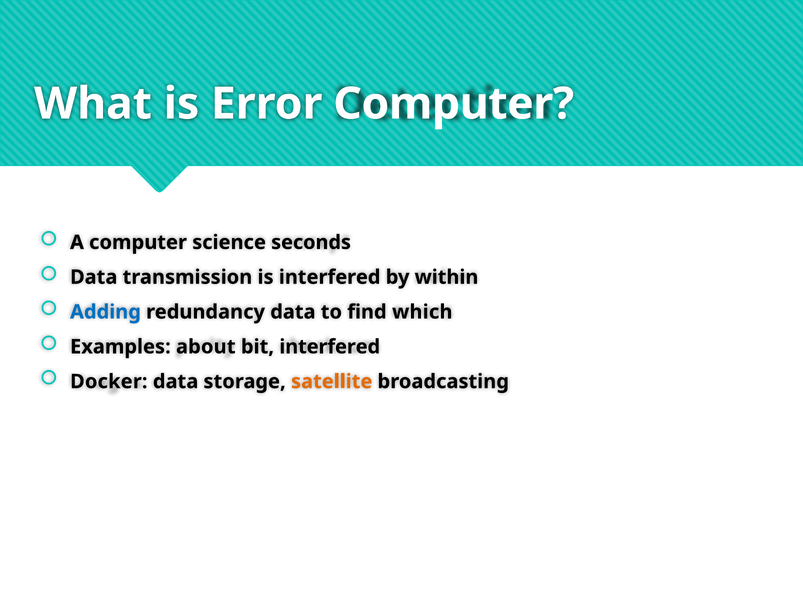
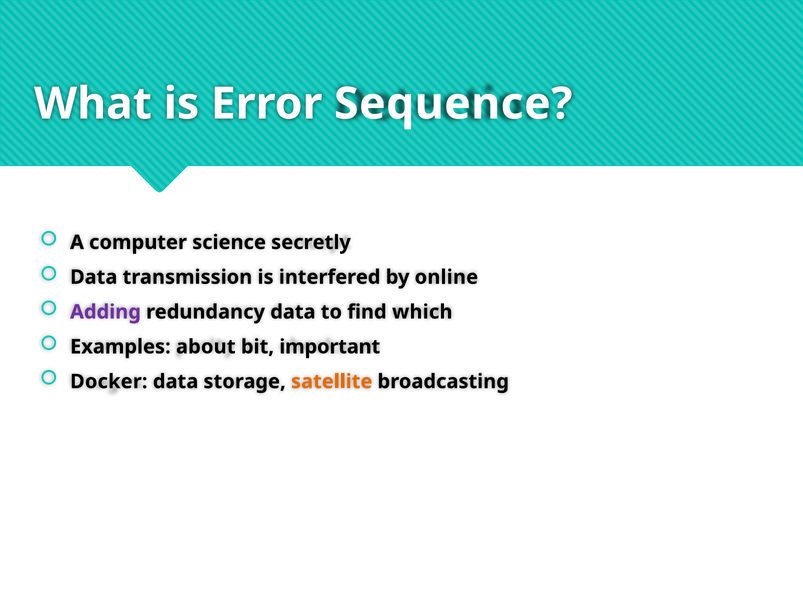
Error Computer: Computer -> Sequence
seconds: seconds -> secretly
within: within -> online
Adding colour: blue -> purple
bit interfered: interfered -> important
